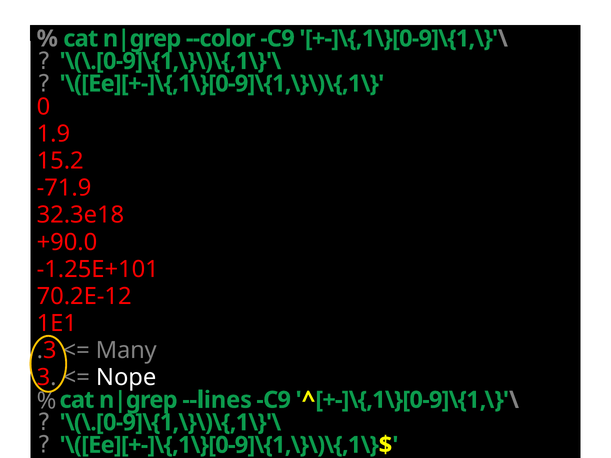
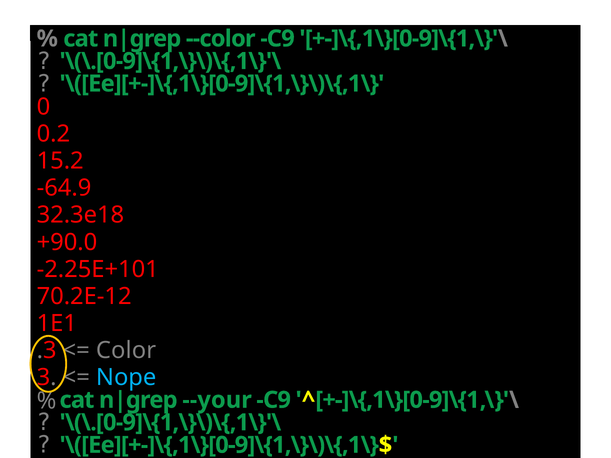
1.9: 1.9 -> 0.2
-71.9: -71.9 -> -64.9
-1.25E+101: -1.25E+101 -> -2.25E+101
Many: Many -> Color
Nope colour: white -> light blue
--lines: --lines -> --your
